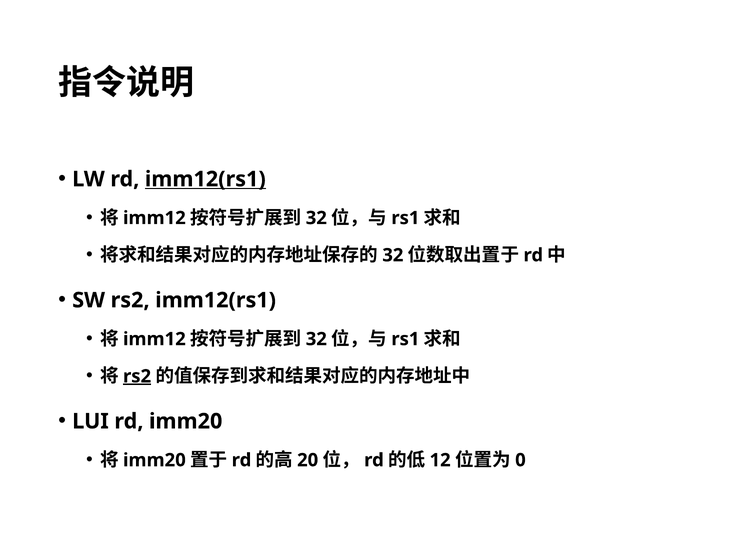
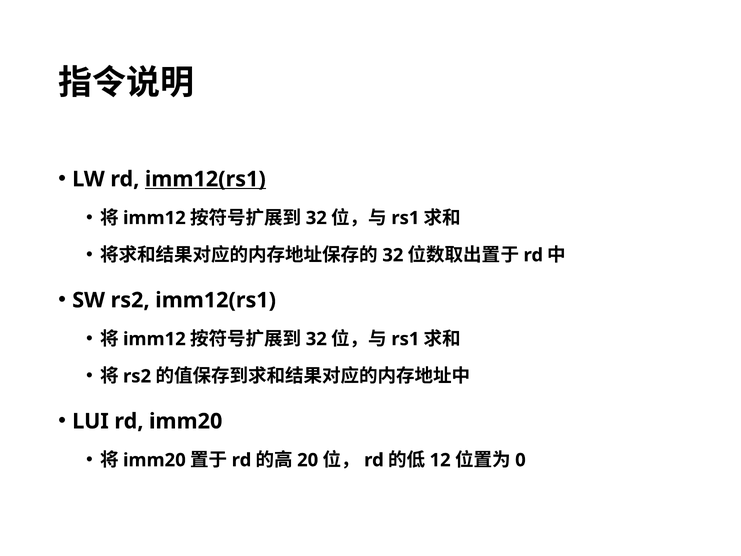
rs2 at (137, 376) underline: present -> none
